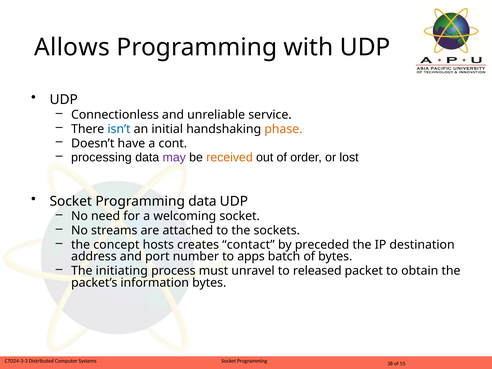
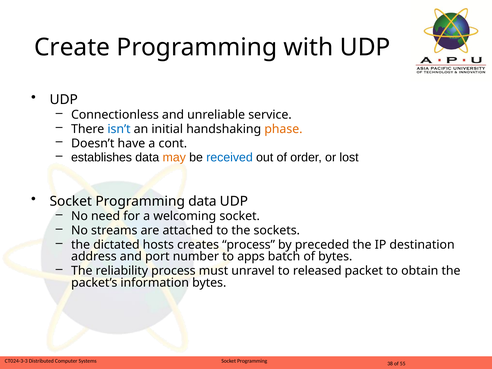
Allows: Allows -> Create
processing: processing -> establishes
may colour: purple -> orange
received colour: orange -> blue
concept: concept -> dictated
creates contact: contact -> process
initiating: initiating -> reliability
